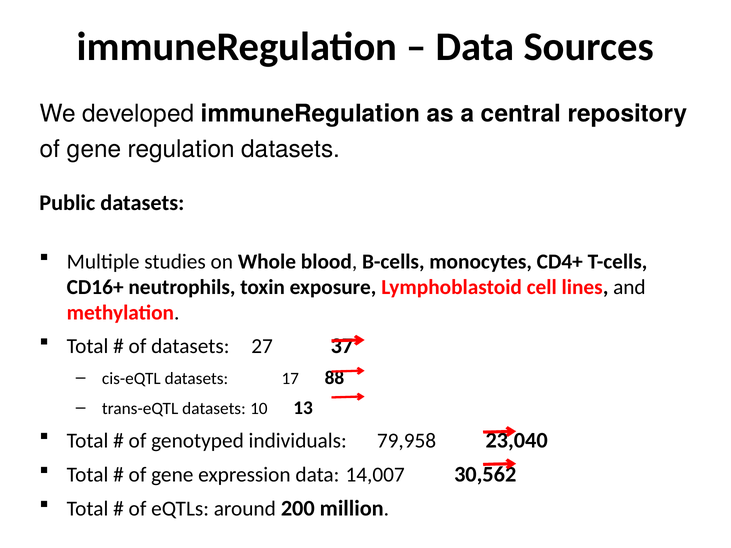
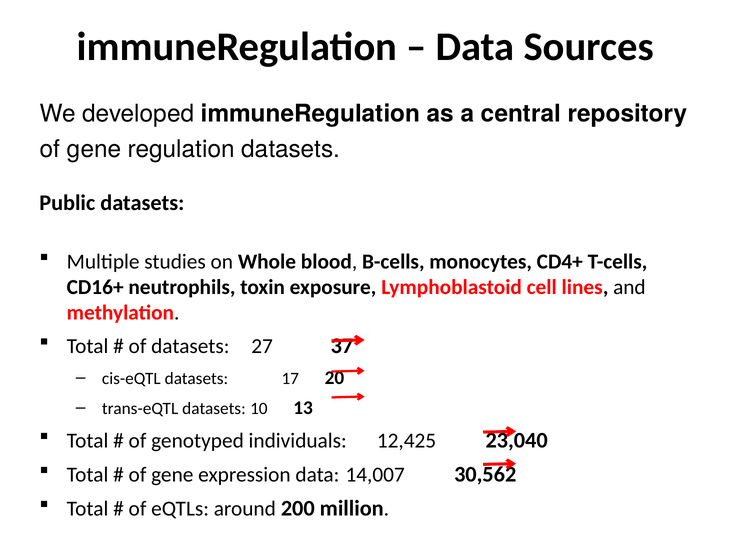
88: 88 -> 20
79,958: 79,958 -> 12,425
